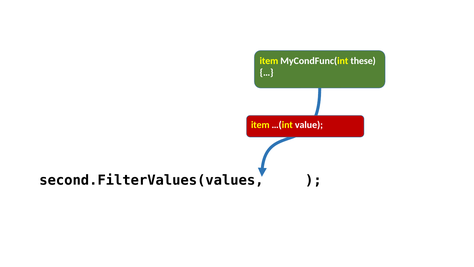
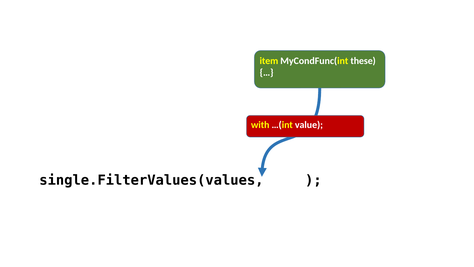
item at (260, 125): item -> with
second.FilterValues(values: second.FilterValues(values -> single.FilterValues(values
